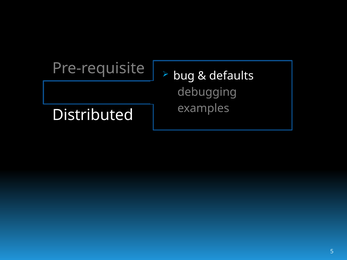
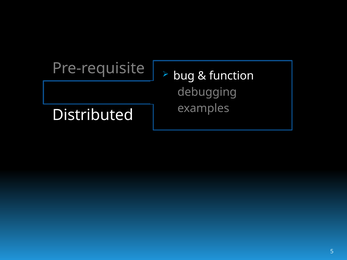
defaults: defaults -> function
